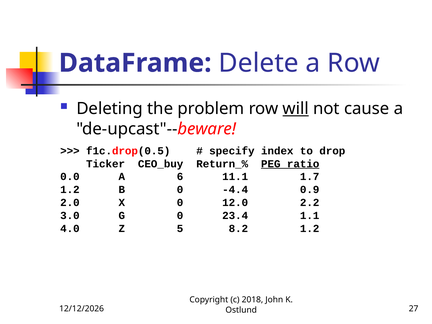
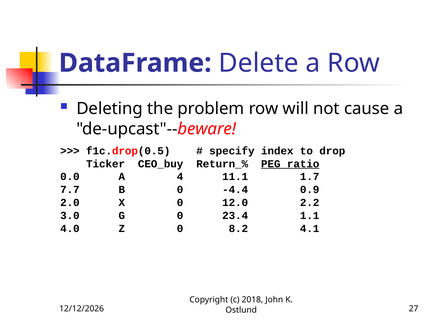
will underline: present -> none
6: 6 -> 4
1.2 at (70, 190): 1.2 -> 7.7
Z 5: 5 -> 0
8.2 1.2: 1.2 -> 4.1
